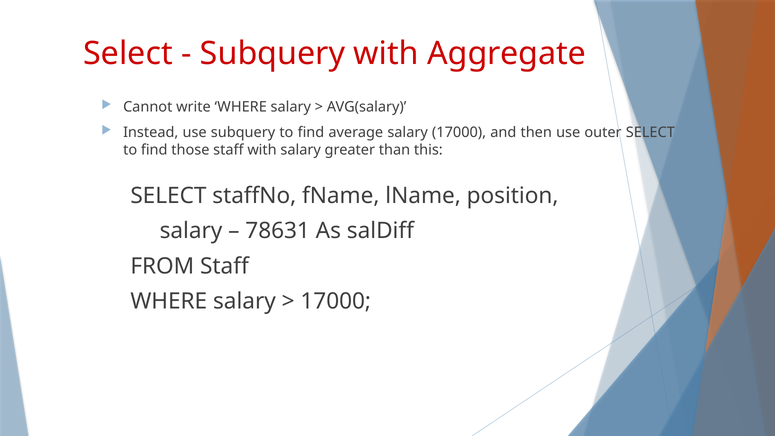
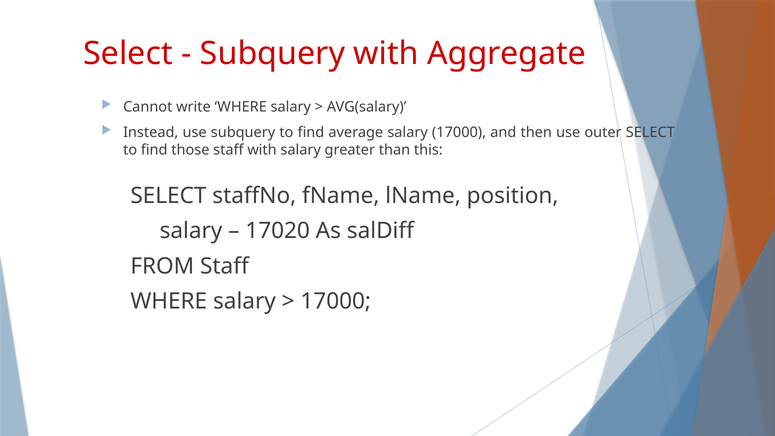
78631: 78631 -> 17020
